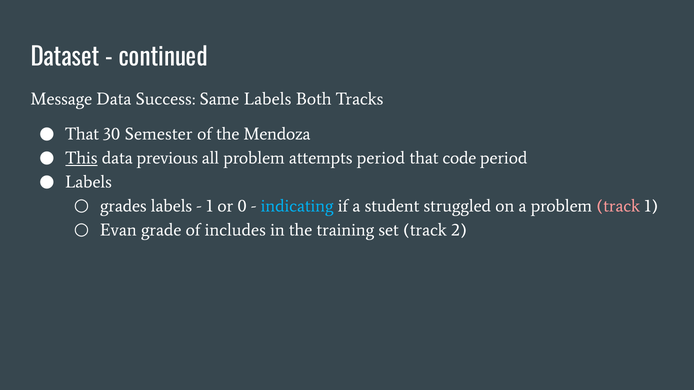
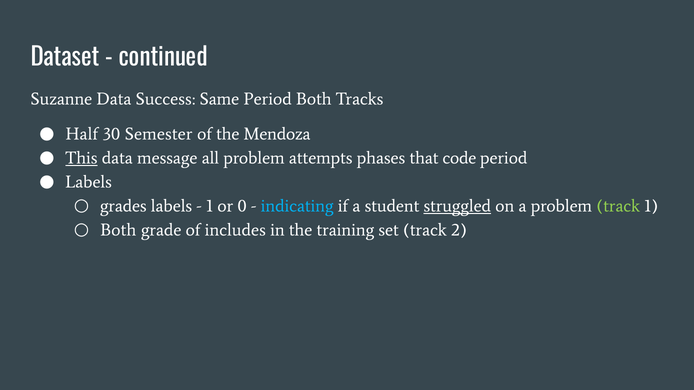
Message: Message -> Suzanne
Same Labels: Labels -> Period
That at (82, 134): That -> Half
previous: previous -> message
attempts period: period -> phases
struggled underline: none -> present
track at (618, 206) colour: pink -> light green
Evan at (118, 230): Evan -> Both
